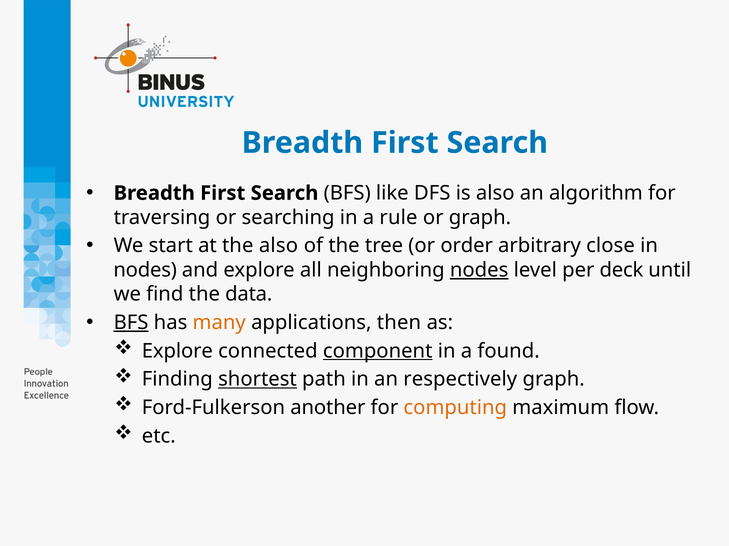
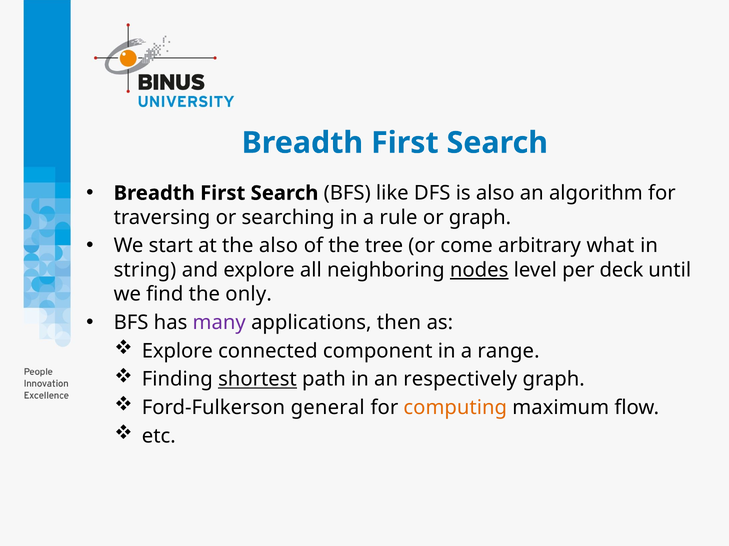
order: order -> come
close: close -> what
nodes at (145, 270): nodes -> string
data: data -> only
BFS at (131, 323) underline: present -> none
many colour: orange -> purple
component underline: present -> none
found: found -> range
another: another -> general
